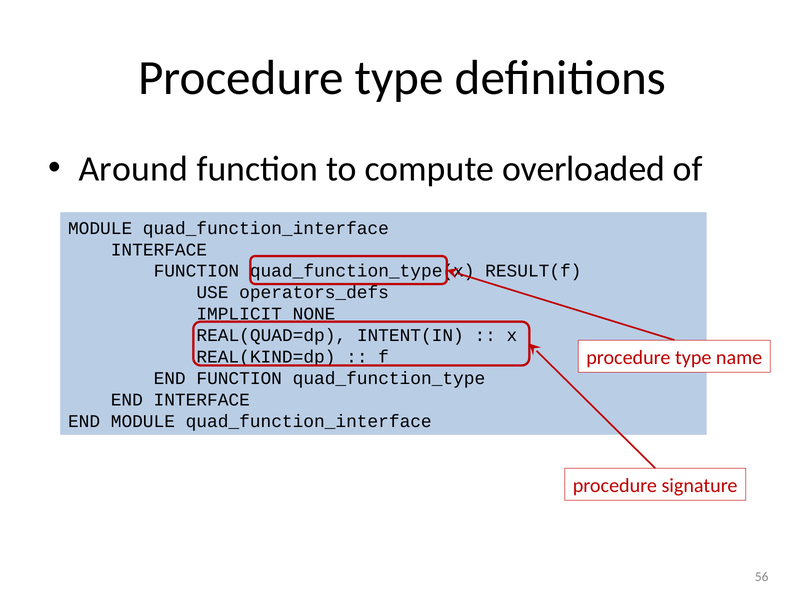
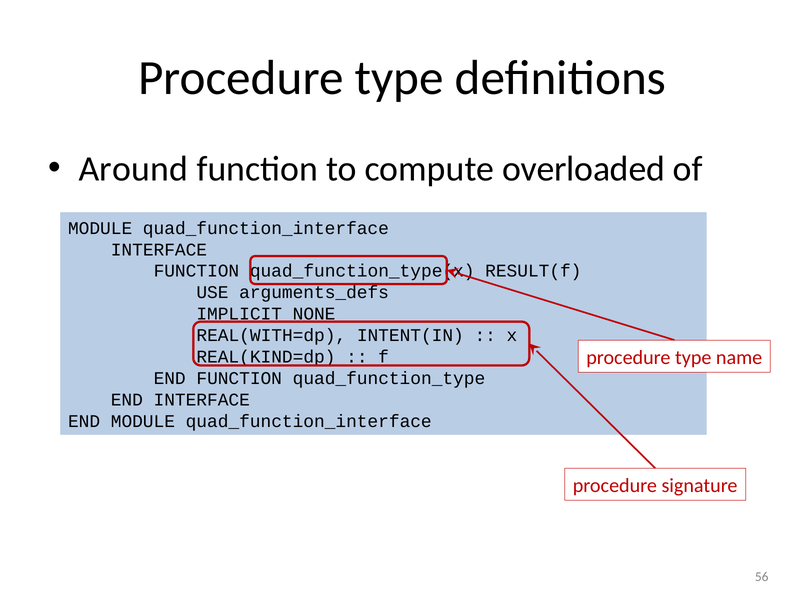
operators_defs: operators_defs -> arguments_defs
REAL(QUAD=dp: REAL(QUAD=dp -> REAL(WITH=dp
